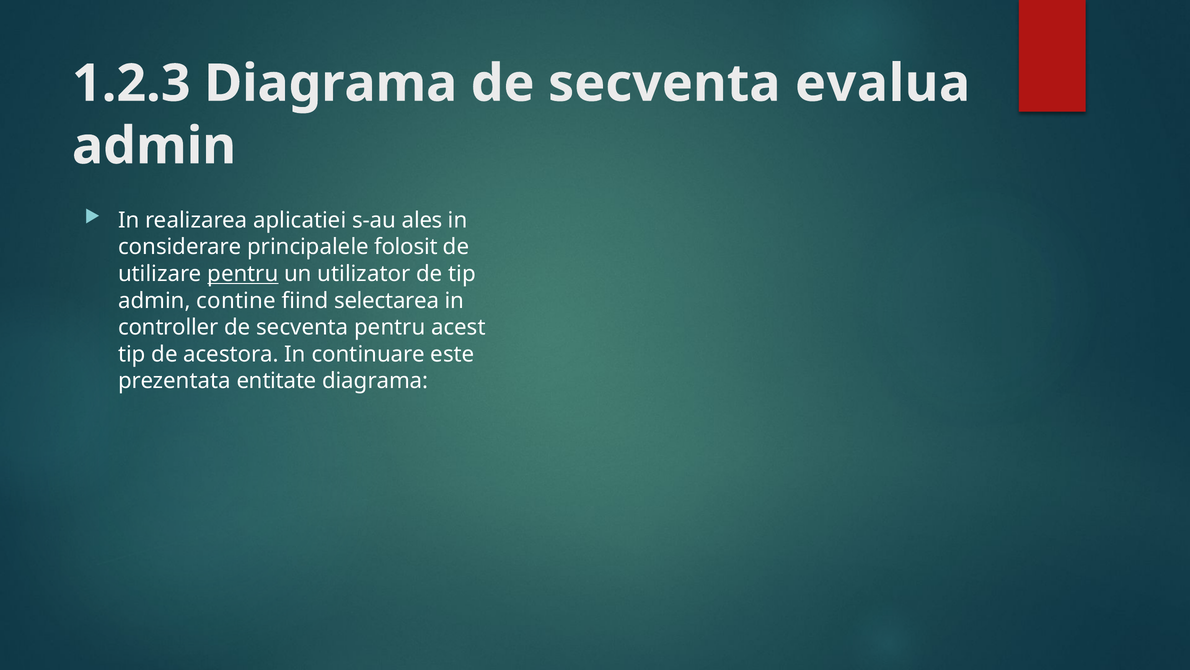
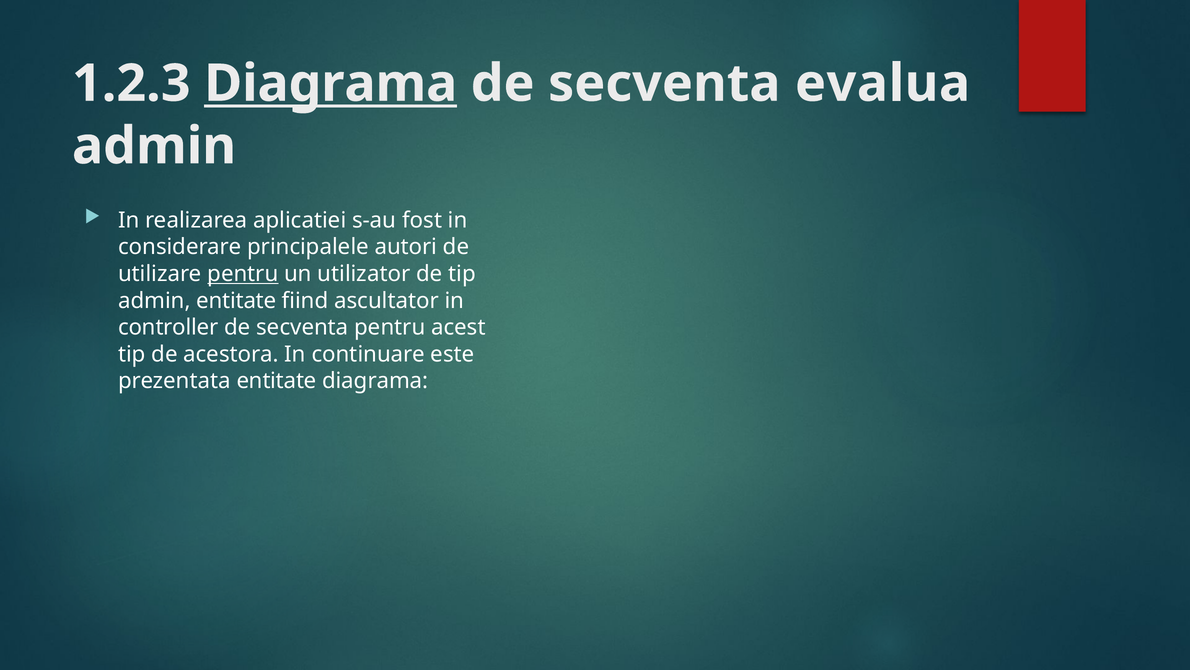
Diagrama at (331, 84) underline: none -> present
ales: ales -> fost
folosit: folosit -> autori
admin contine: contine -> entitate
selectarea: selectarea -> ascultator
